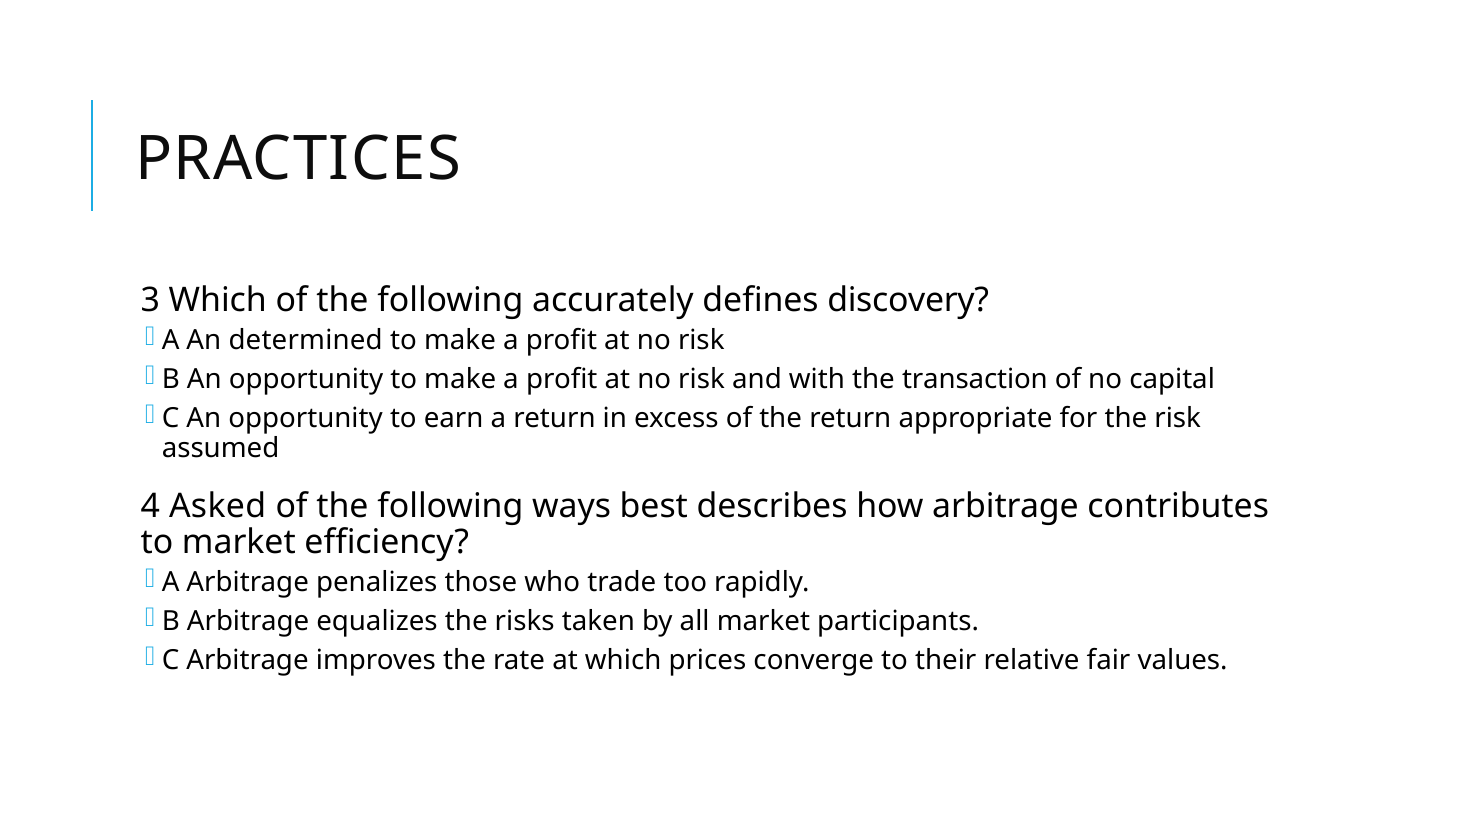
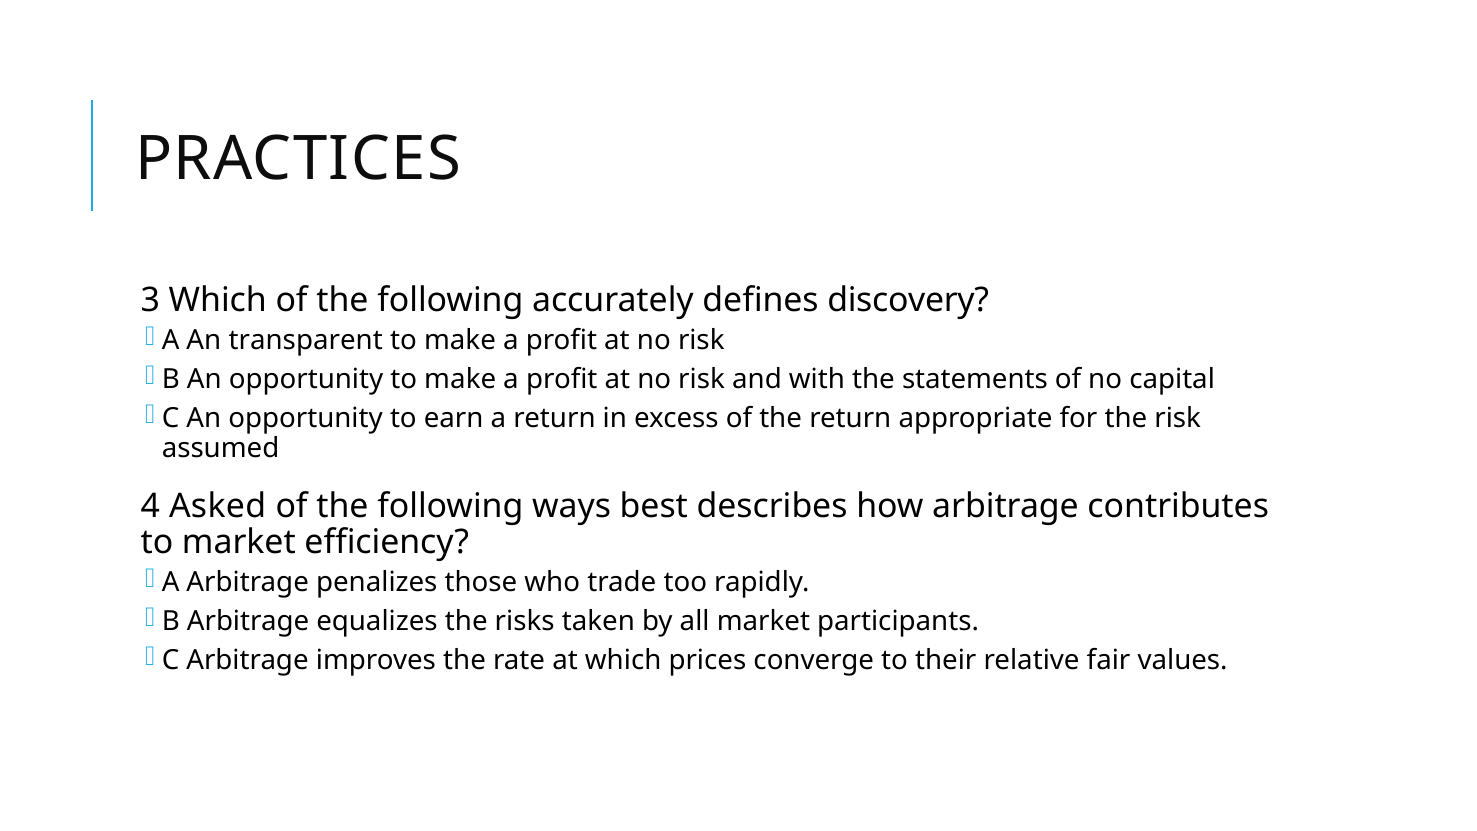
determined: determined -> transparent
transaction: transaction -> statements
